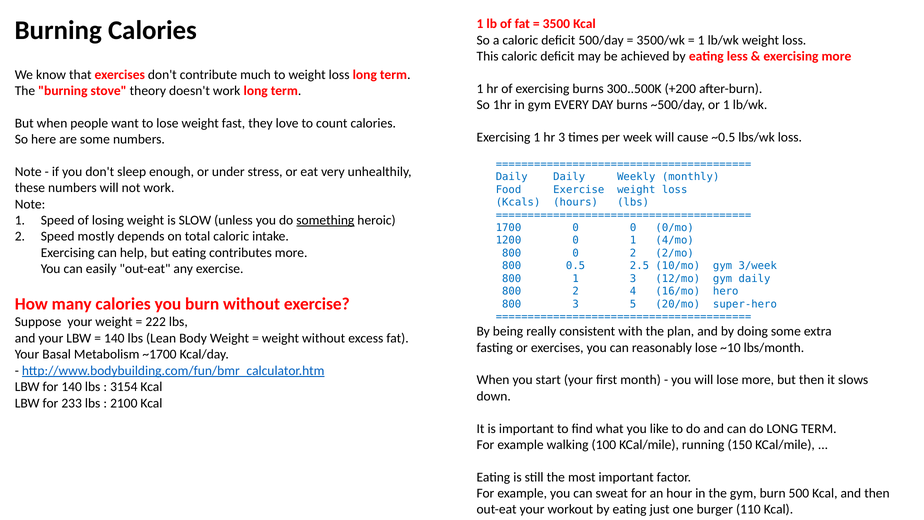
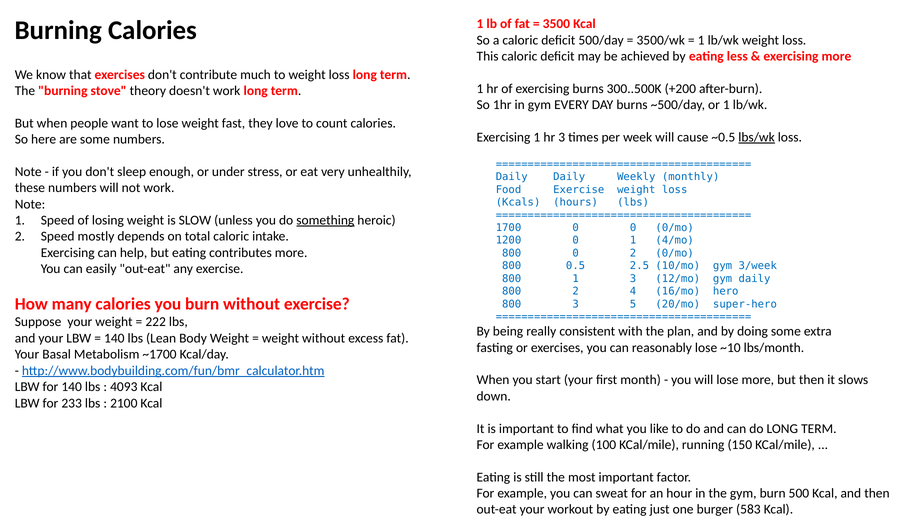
lbs/wk underline: none -> present
2 2/mo: 2/mo -> 0/mo
3154: 3154 -> 4093
110: 110 -> 583
